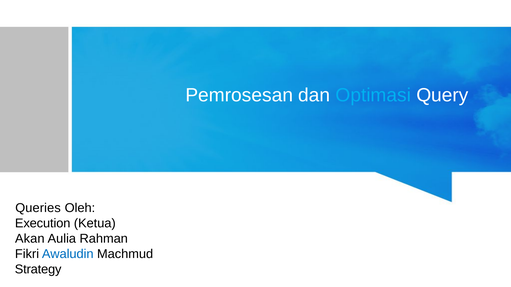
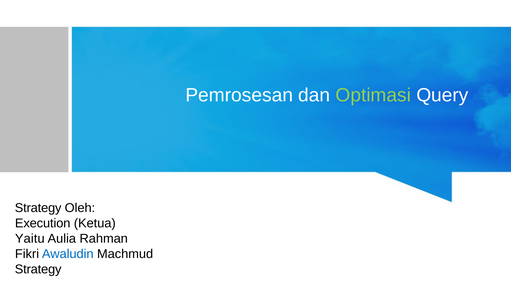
Optimasi colour: light blue -> light green
Queries at (38, 208): Queries -> Strategy
Akan: Akan -> Yaitu
